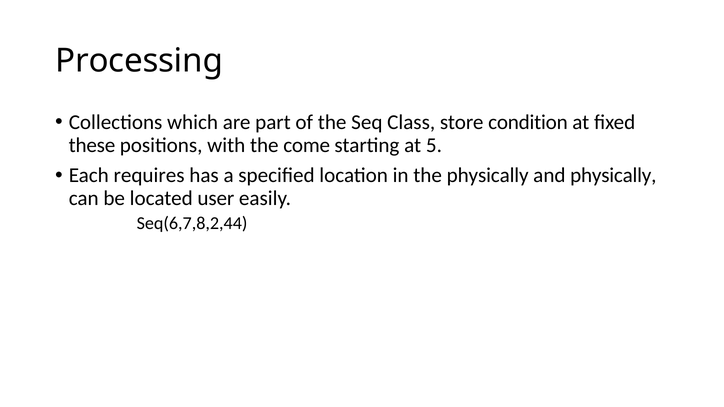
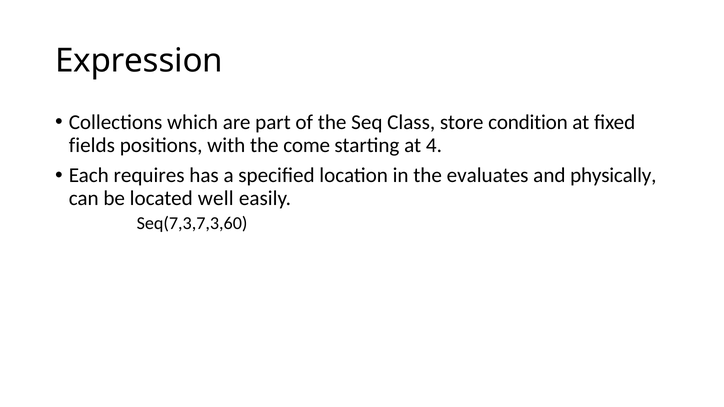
Processing: Processing -> Expression
these: these -> fields
5: 5 -> 4
the physically: physically -> evaluates
user: user -> well
Seq(6,7,8,2,44: Seq(6,7,8,2,44 -> Seq(7,3,7,3,60
